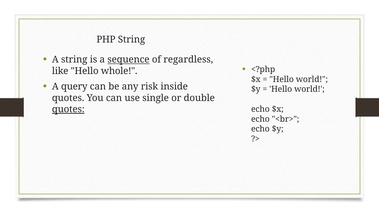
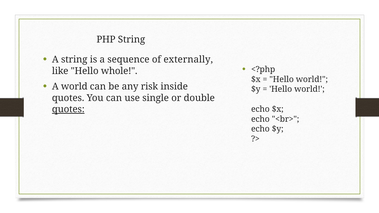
sequence underline: present -> none
regardless: regardless -> externally
A query: query -> world
